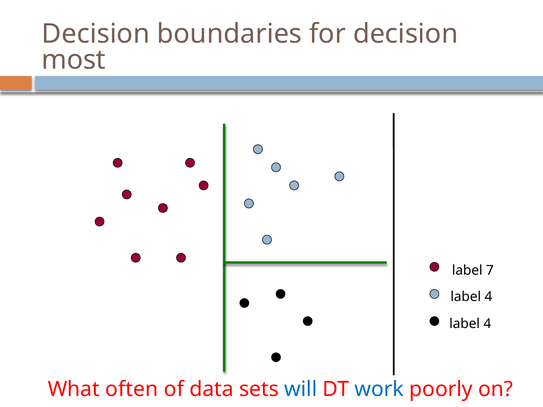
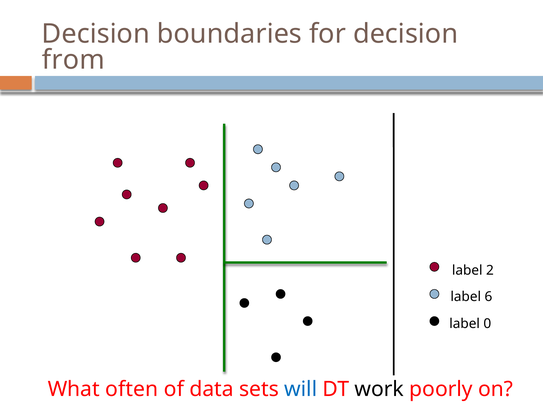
most: most -> from
7: 7 -> 2
4 at (488, 297): 4 -> 6
4 at (487, 324): 4 -> 0
work colour: blue -> black
